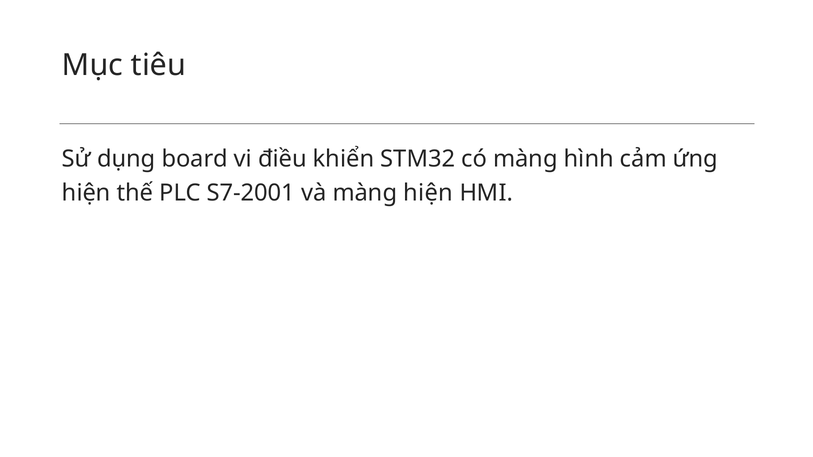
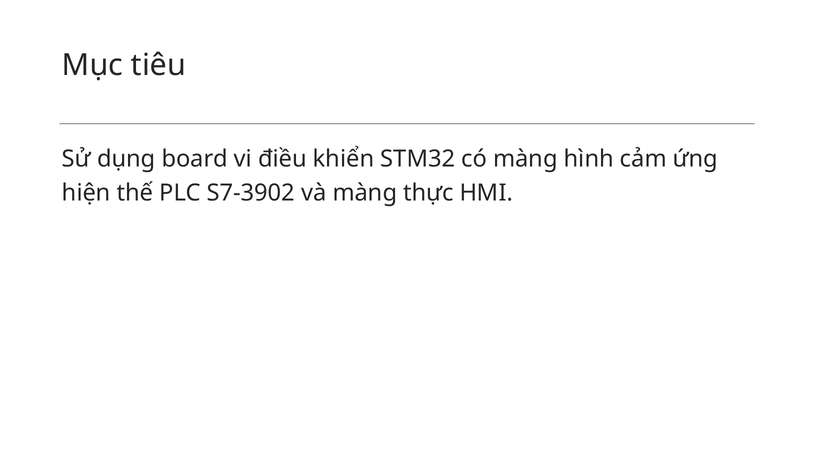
S7-2001: S7-2001 -> S7-3902
màng hiện: hiện -> thực
